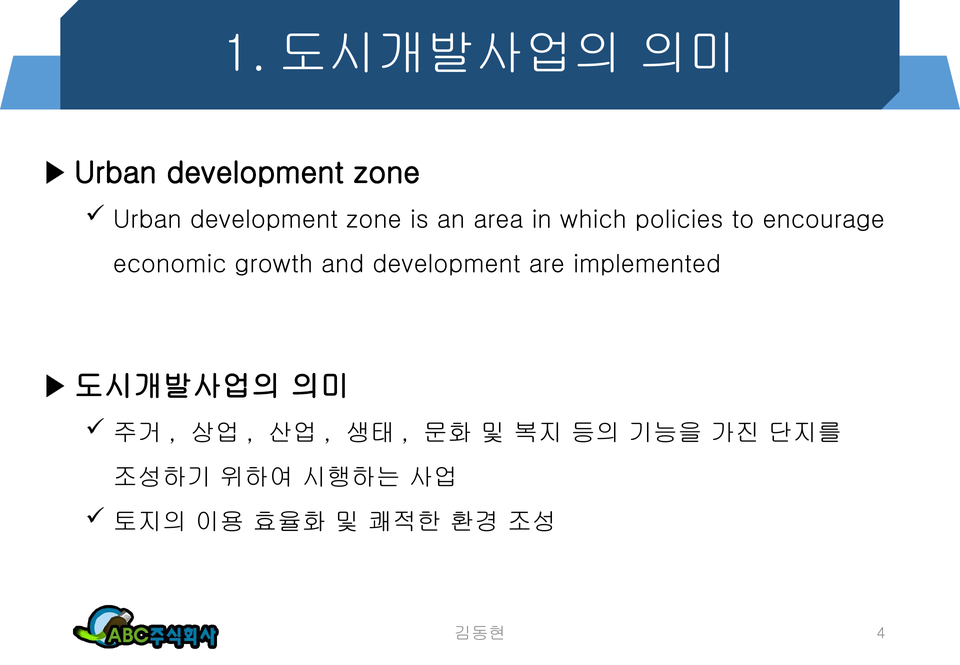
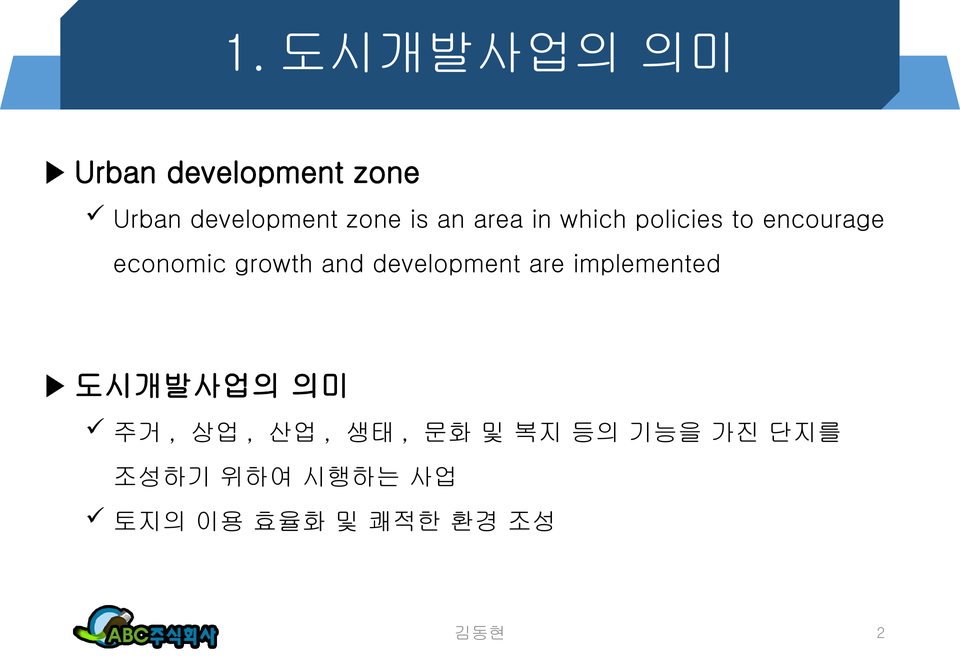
4: 4 -> 2
